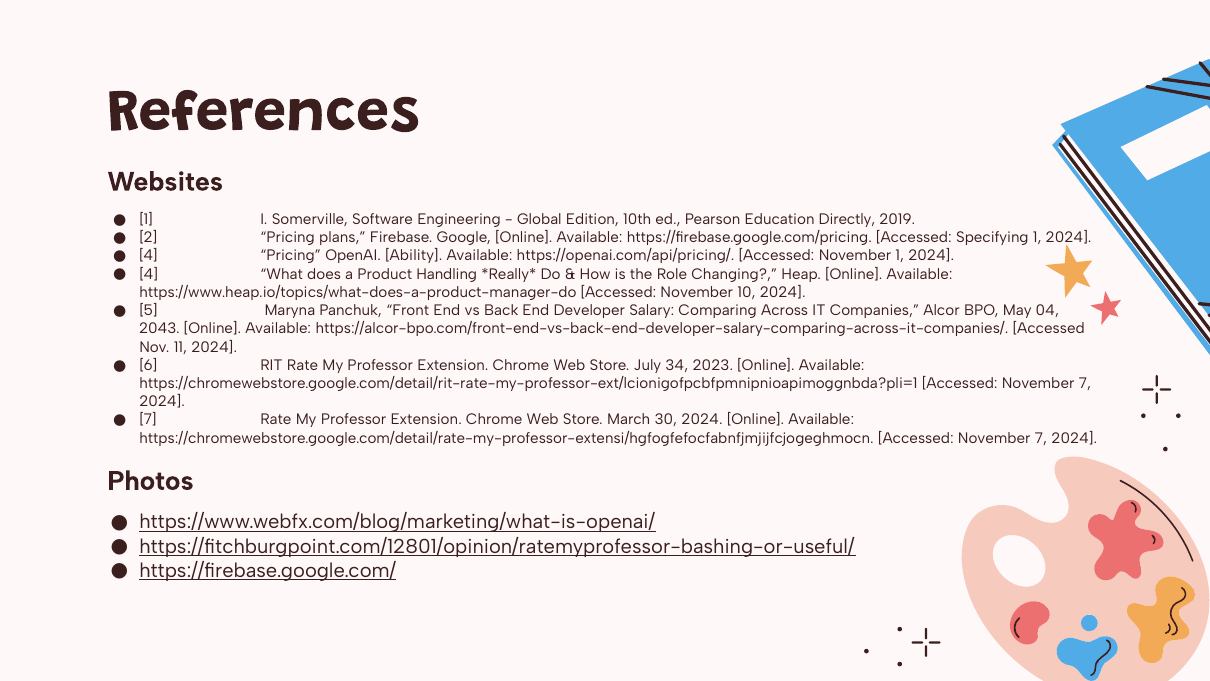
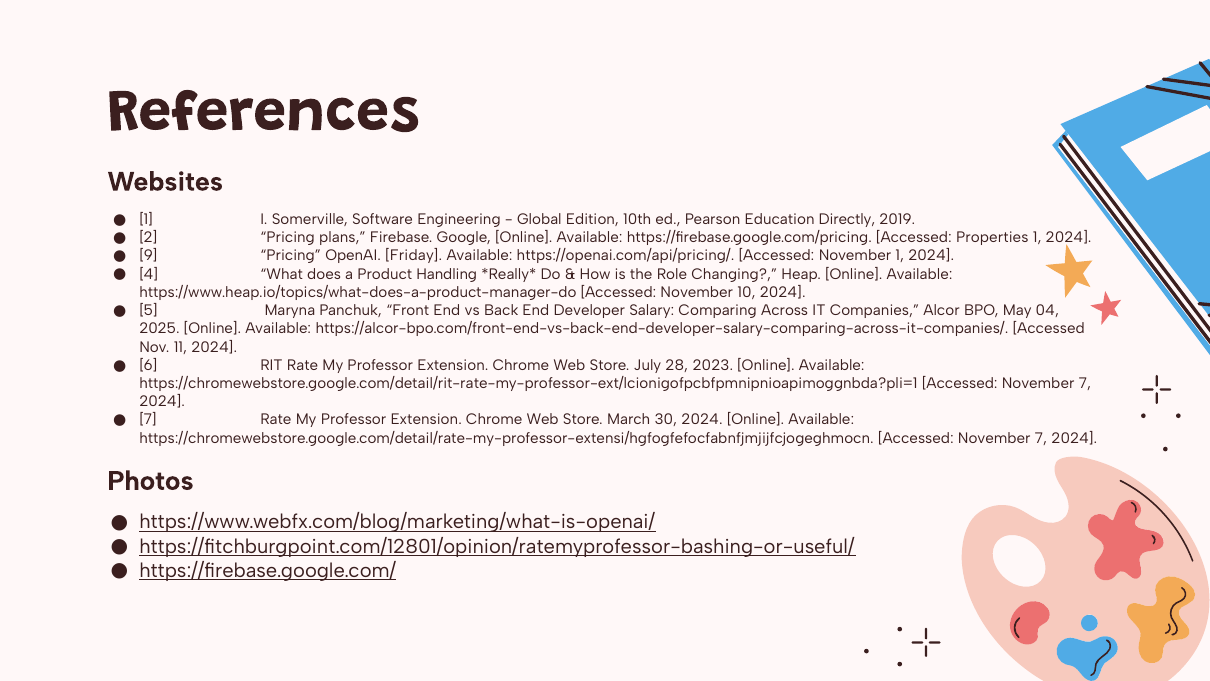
Specifying: Specifying -> Properties
4 at (148, 256): 4 -> 9
Ability: Ability -> Friday
2043: 2043 -> 2025
34: 34 -> 28
